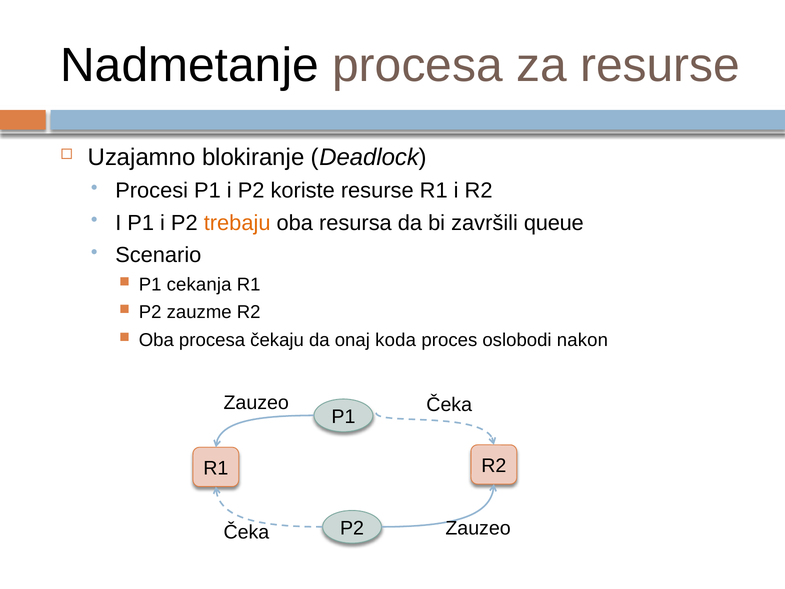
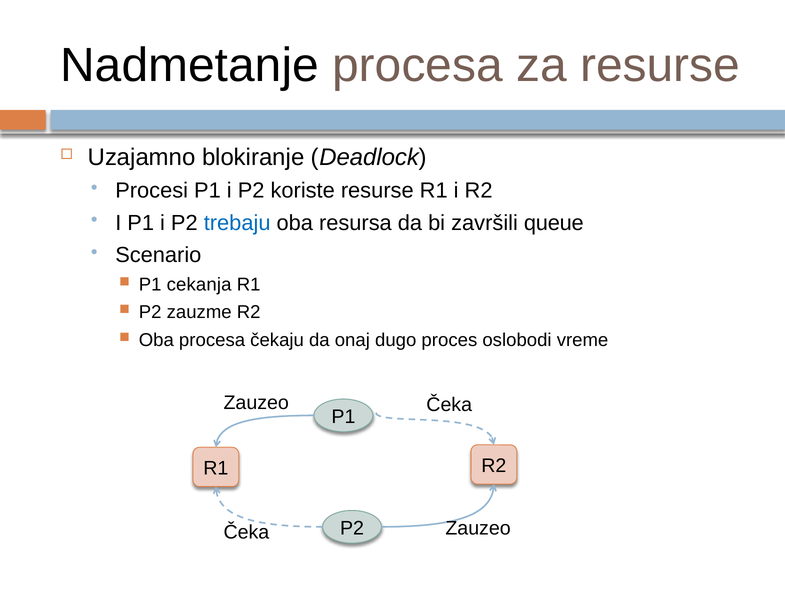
trebaju colour: orange -> blue
koda: koda -> dugo
nakon: nakon -> vreme
